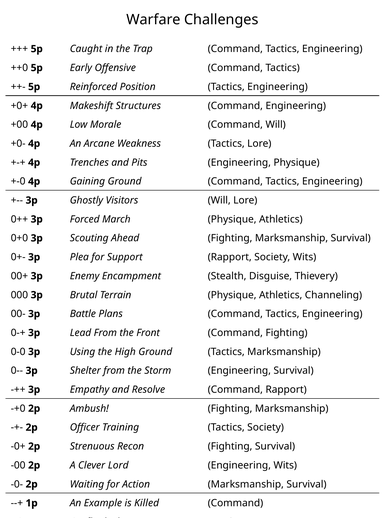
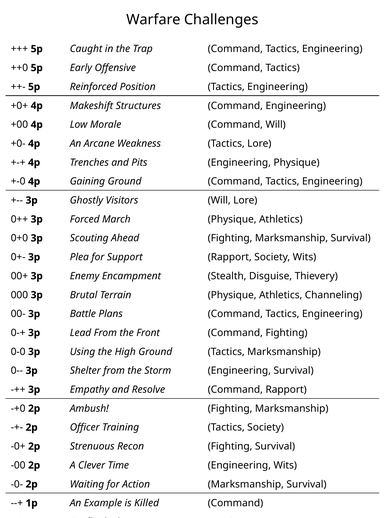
Lord: Lord -> Time
